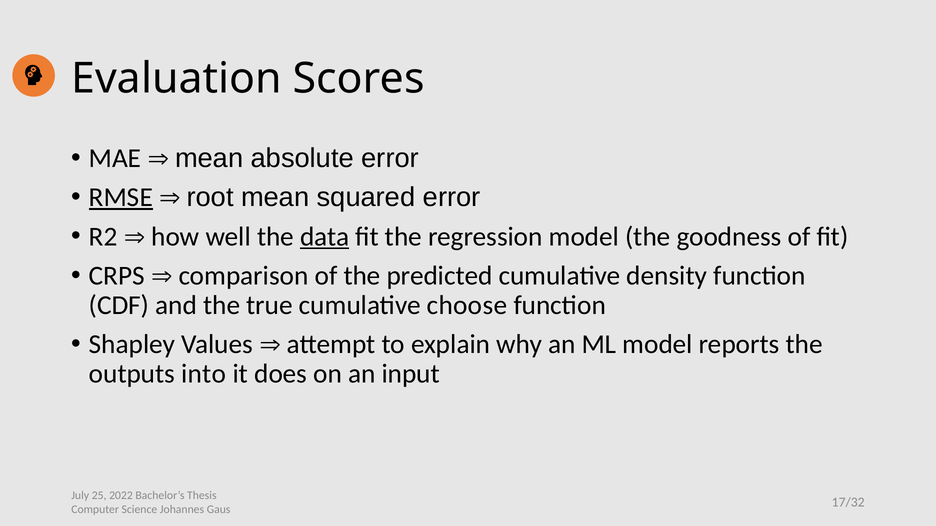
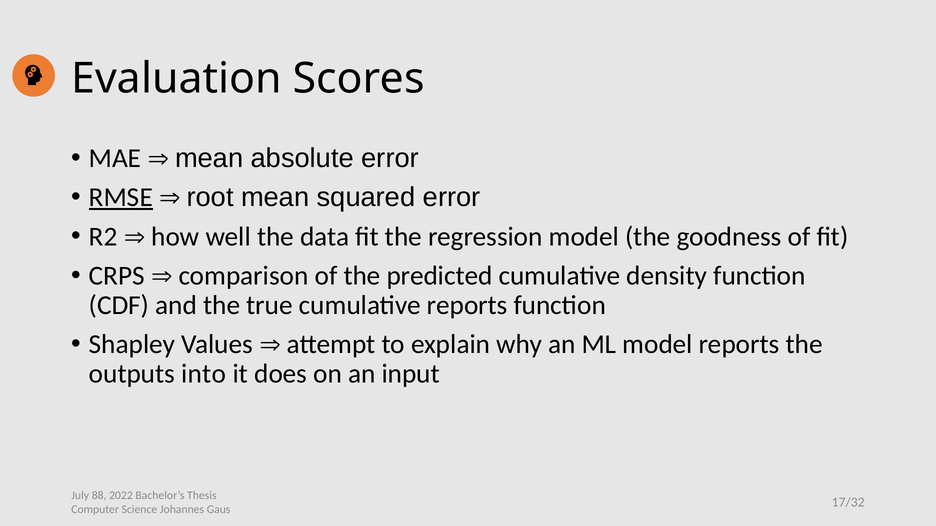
data underline: present -> none
cumulative choose: choose -> reports
25: 25 -> 88
